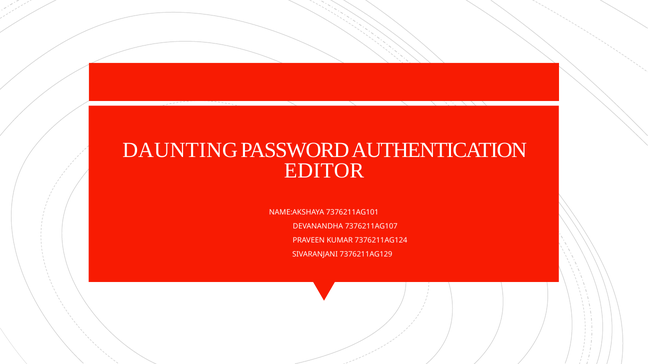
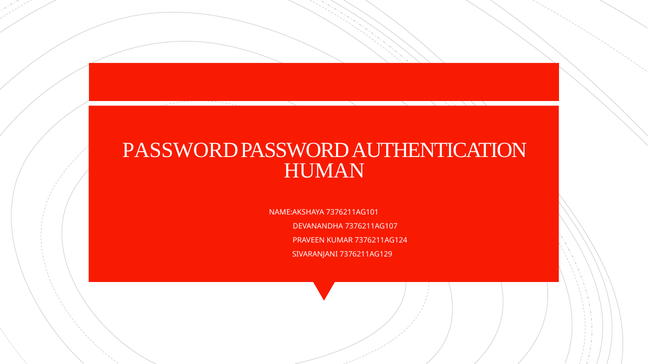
DAUNTING at (180, 150): DAUNTING -> PASSWORD
EDITOR: EDITOR -> HUMAN
